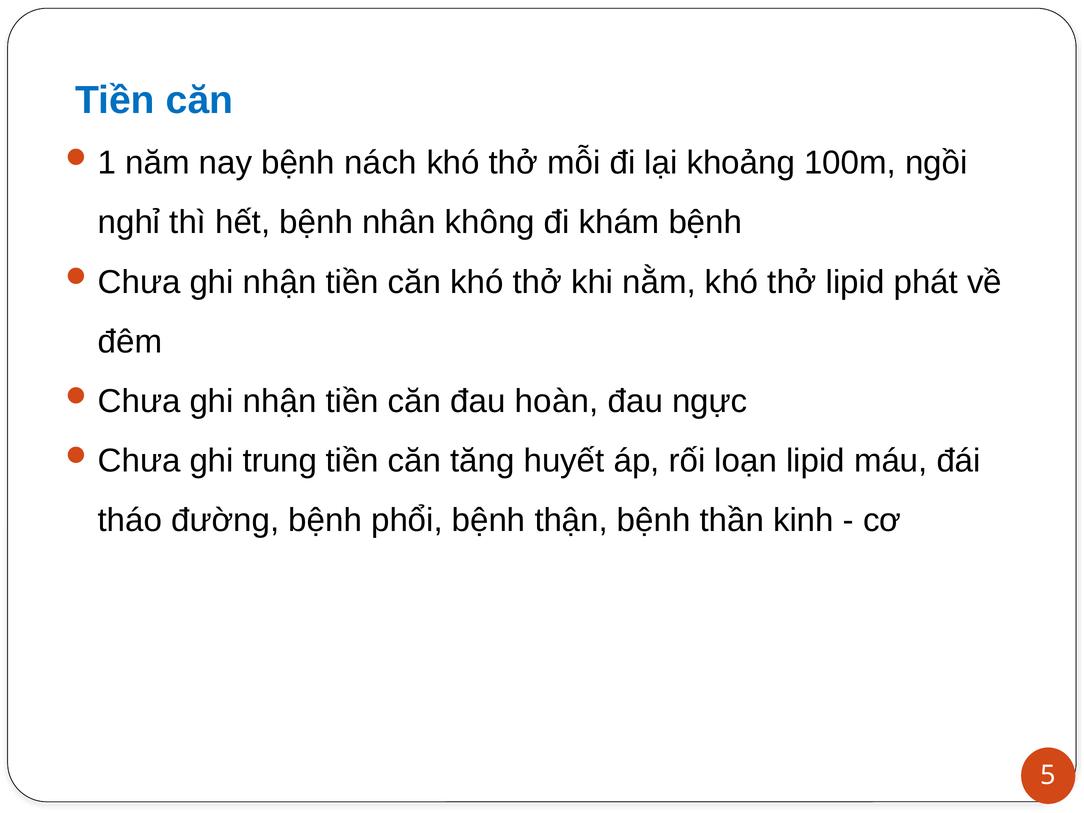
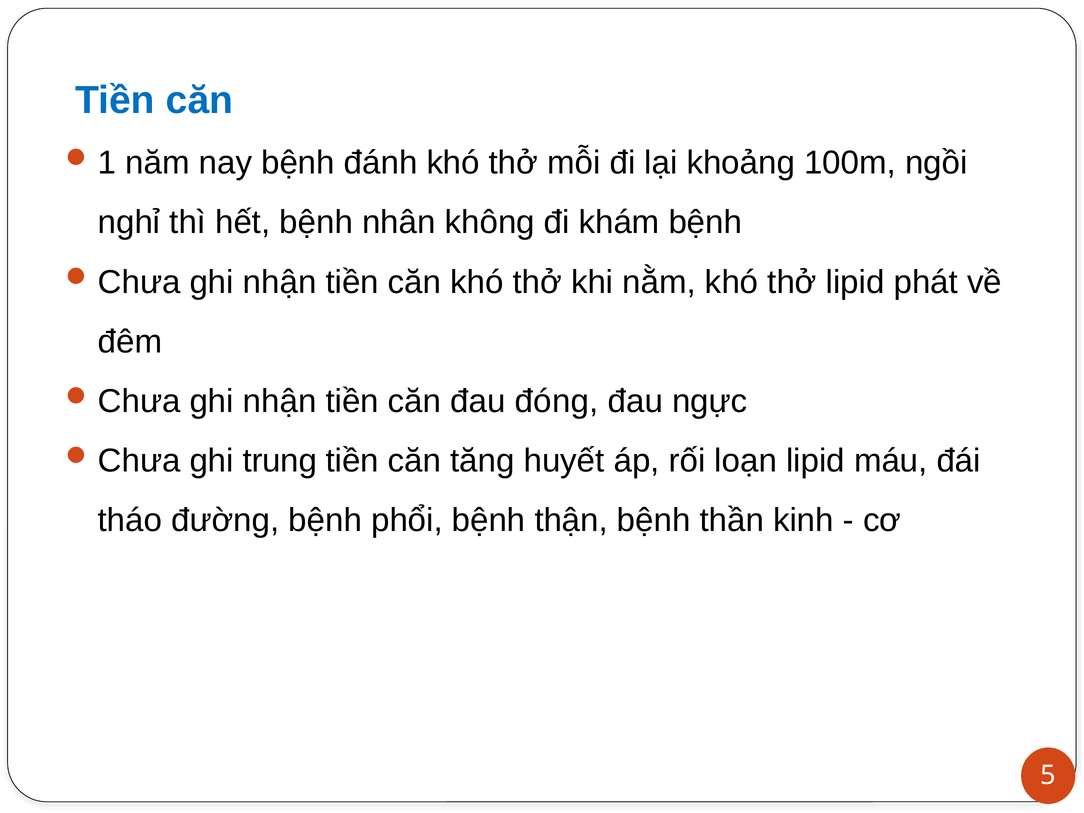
nách: nách -> đánh
hoàn: hoàn -> đóng
